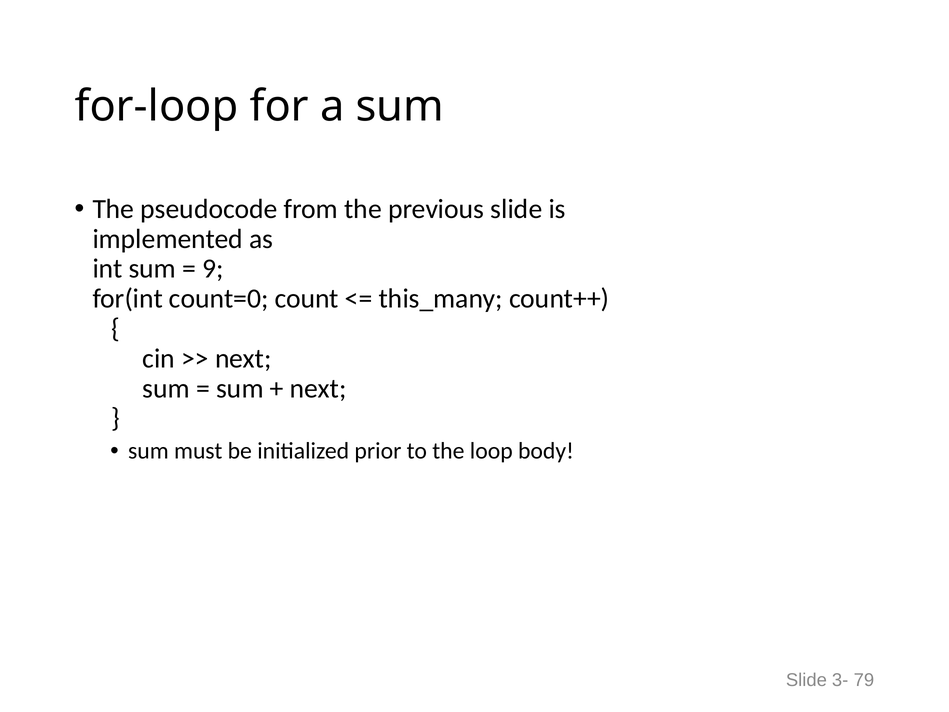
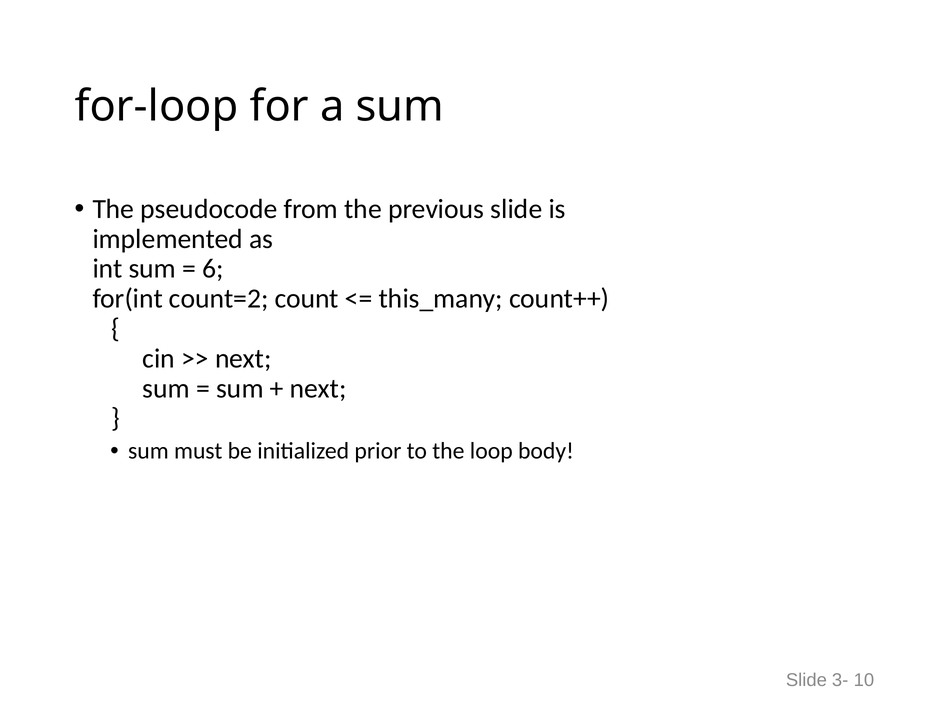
9: 9 -> 6
count=0: count=0 -> count=2
79: 79 -> 10
